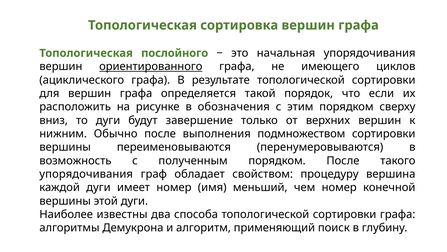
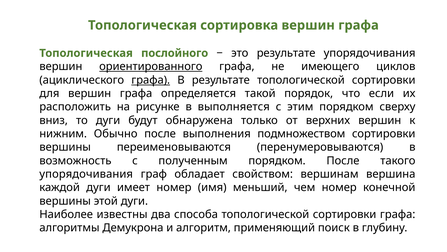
это начальная: начальная -> результате
графа at (151, 80) underline: none -> present
обозначения: обозначения -> выполняется
завершение: завершение -> обнаружена
процедуру: процедуру -> вершинам
